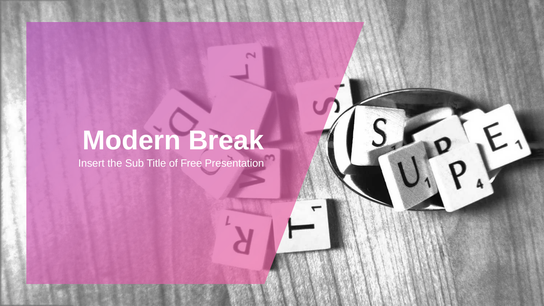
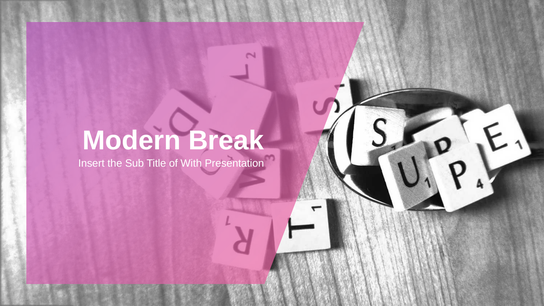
Free: Free -> With
